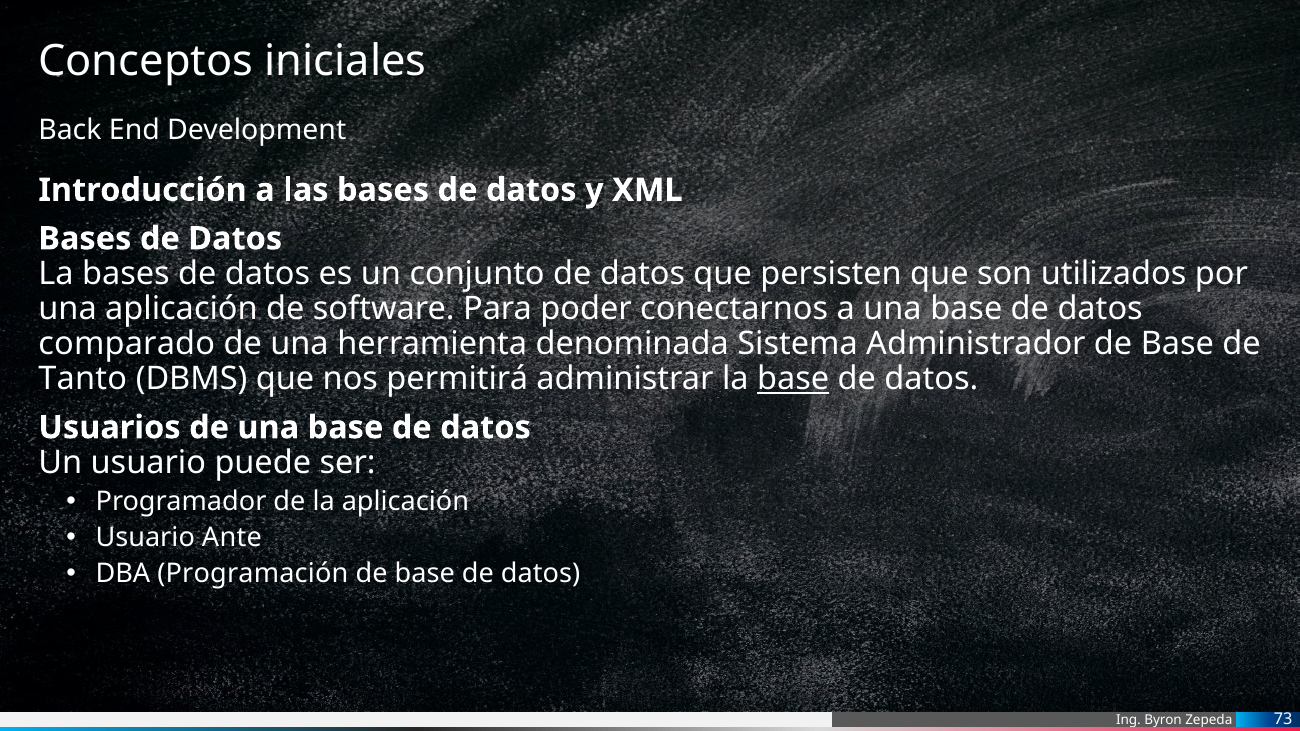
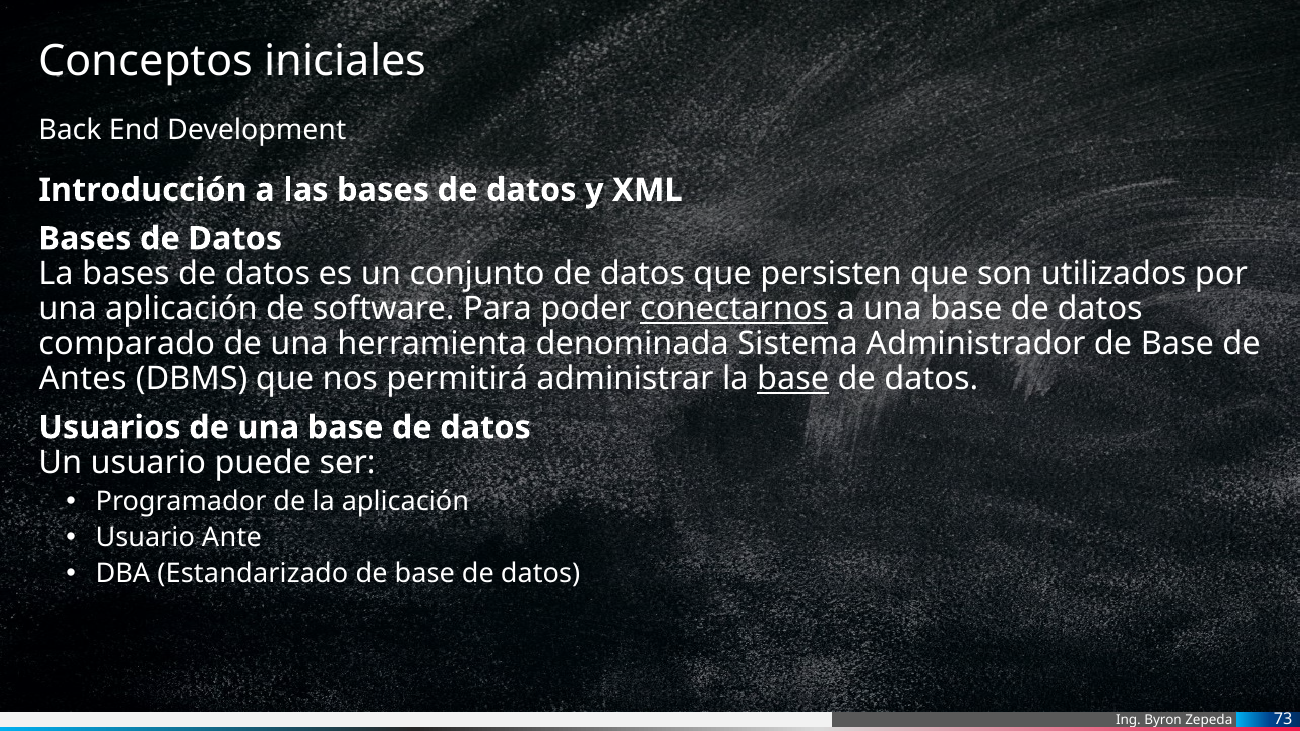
conectarnos underline: none -> present
Tanto: Tanto -> Antes
Programación: Programación -> Estandarizado
